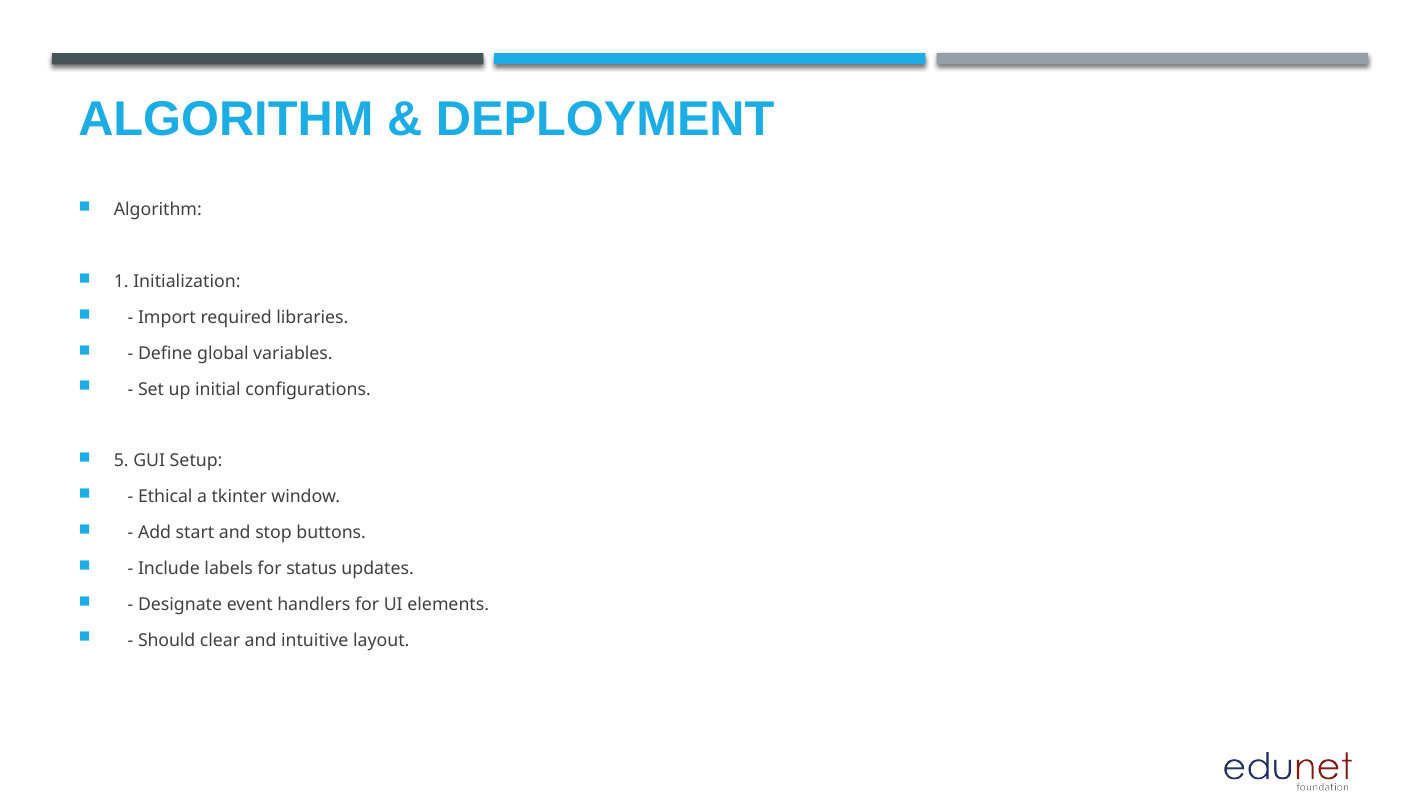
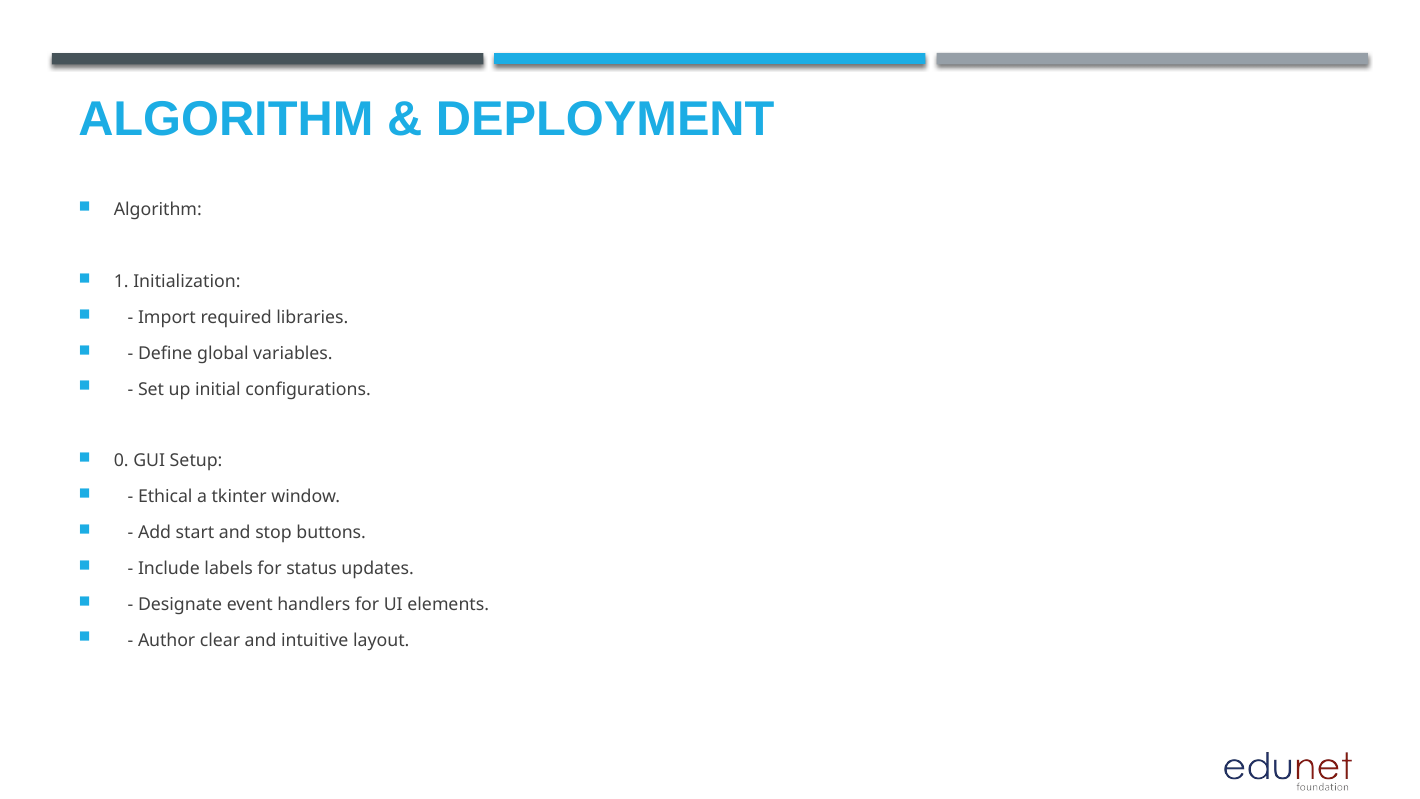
5: 5 -> 0
Should: Should -> Author
